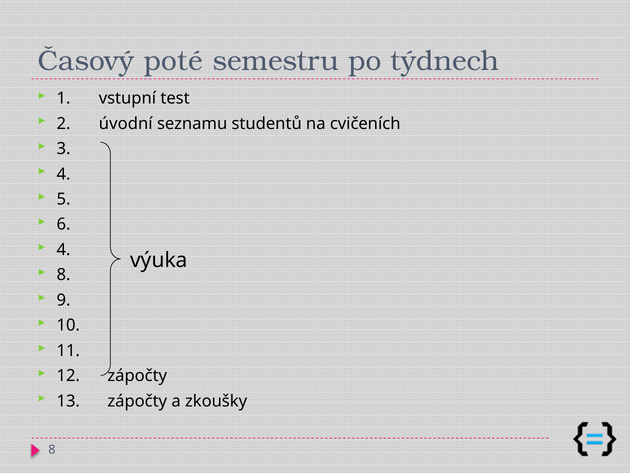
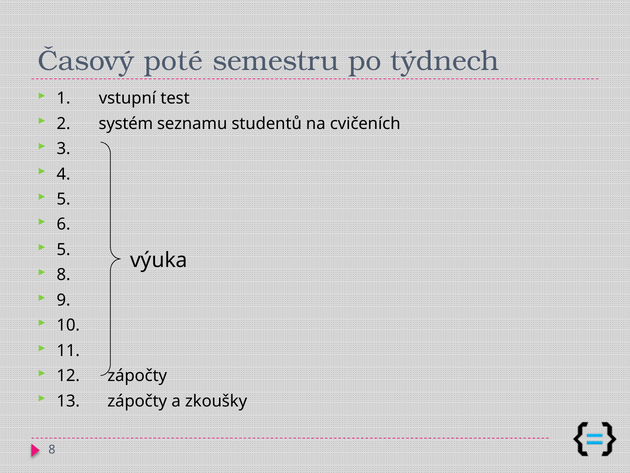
úvodní: úvodní -> systém
4 at (64, 249): 4 -> 5
